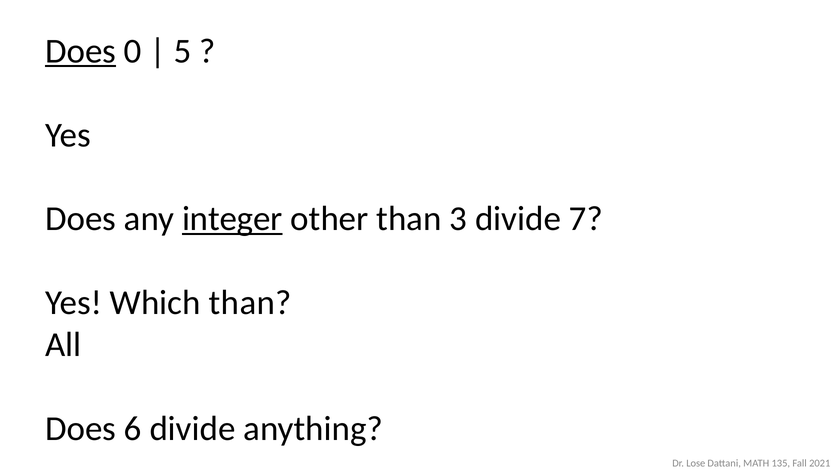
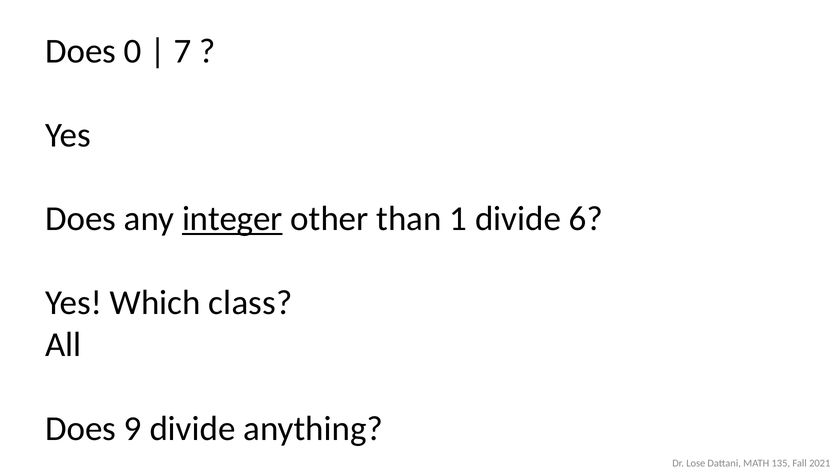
Does at (81, 51) underline: present -> none
5: 5 -> 7
3: 3 -> 1
7: 7 -> 6
Which than: than -> class
6: 6 -> 9
